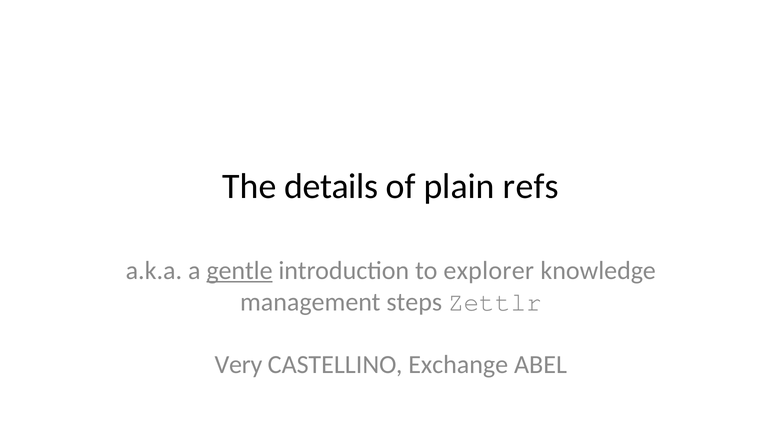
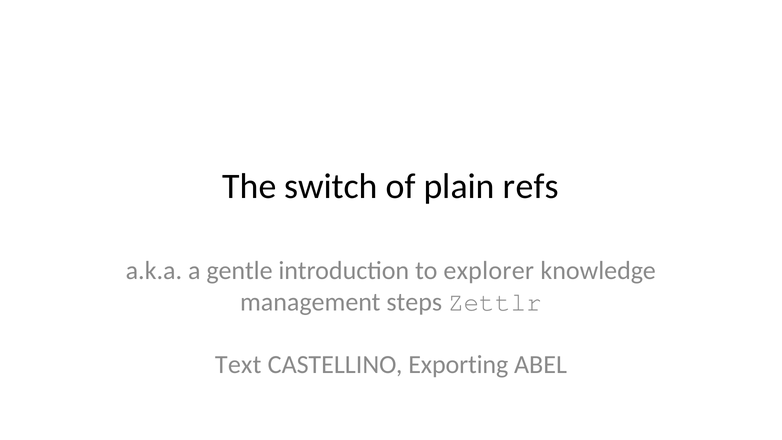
details: details -> switch
gentle underline: present -> none
Very: Very -> Text
Exchange: Exchange -> Exporting
